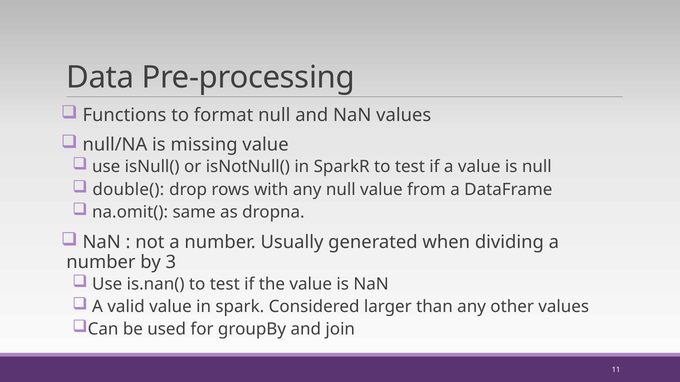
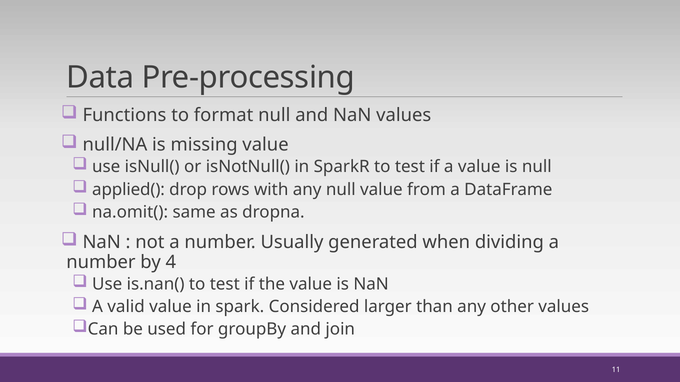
double(: double( -> applied(
3: 3 -> 4
